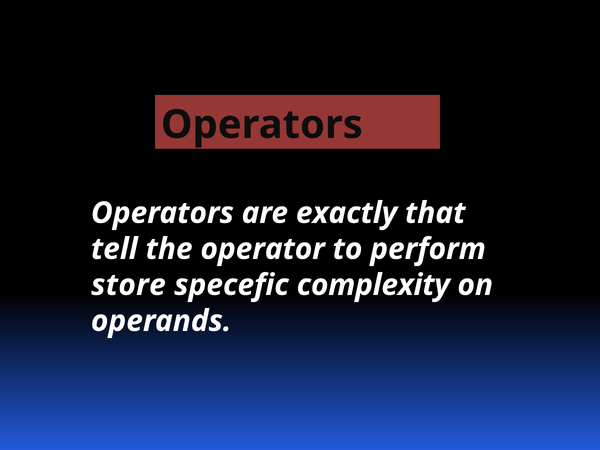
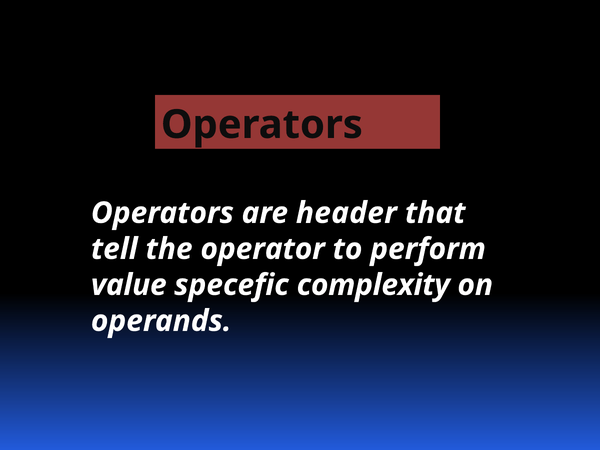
exactly: exactly -> header
store: store -> value
